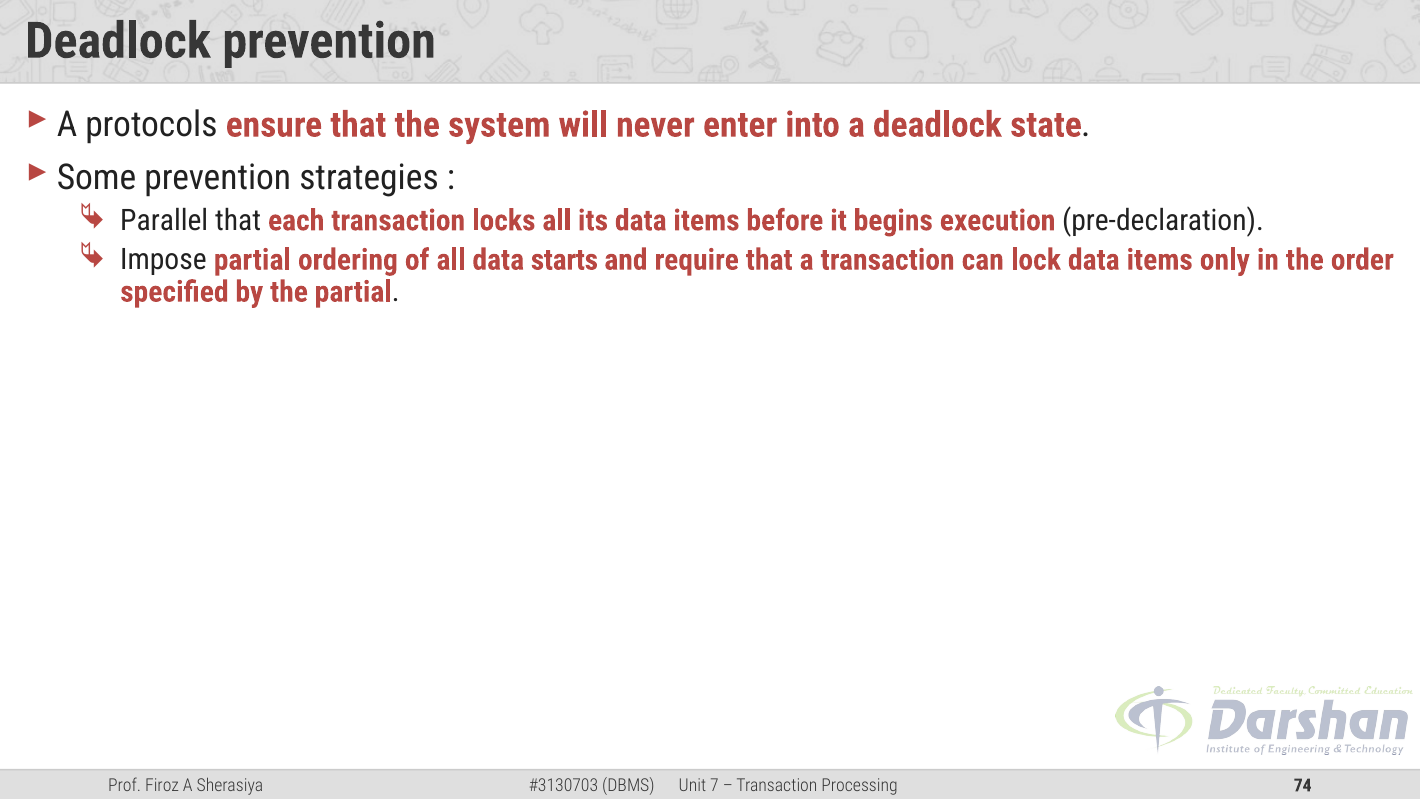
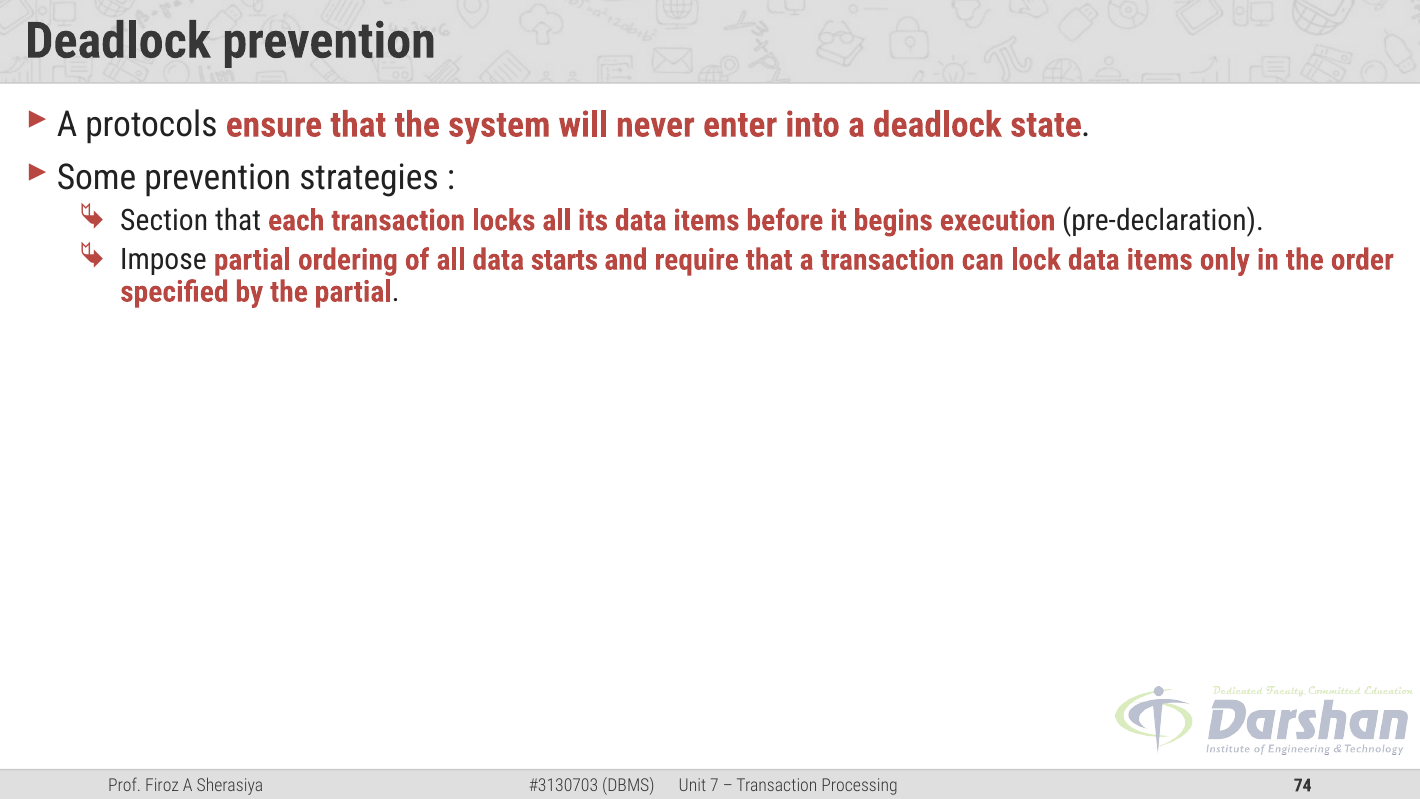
Parallel: Parallel -> Section
